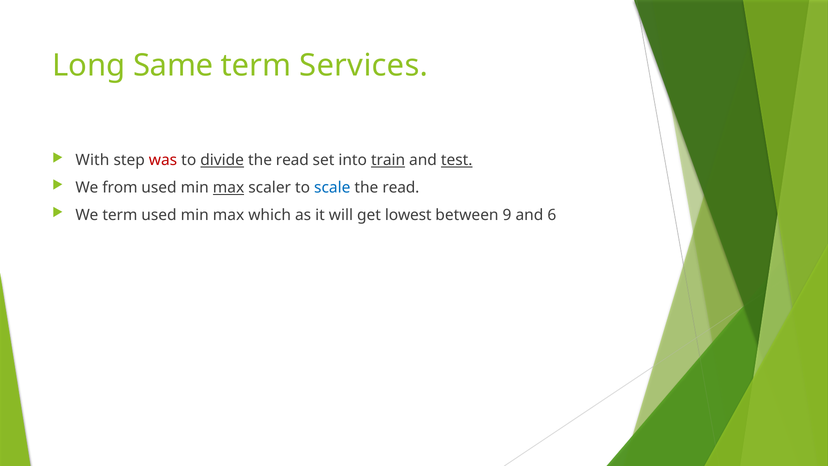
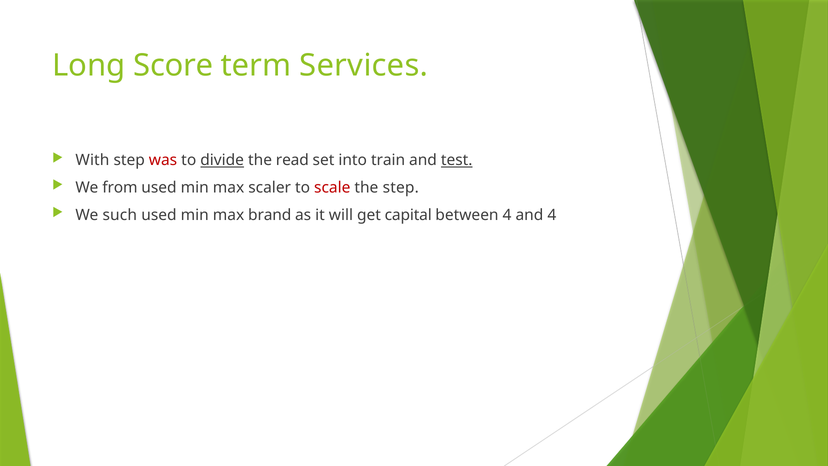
Same: Same -> Score
train underline: present -> none
max at (228, 188) underline: present -> none
scale colour: blue -> red
read at (401, 188): read -> step
We term: term -> such
which: which -> brand
lowest: lowest -> capital
between 9: 9 -> 4
and 6: 6 -> 4
